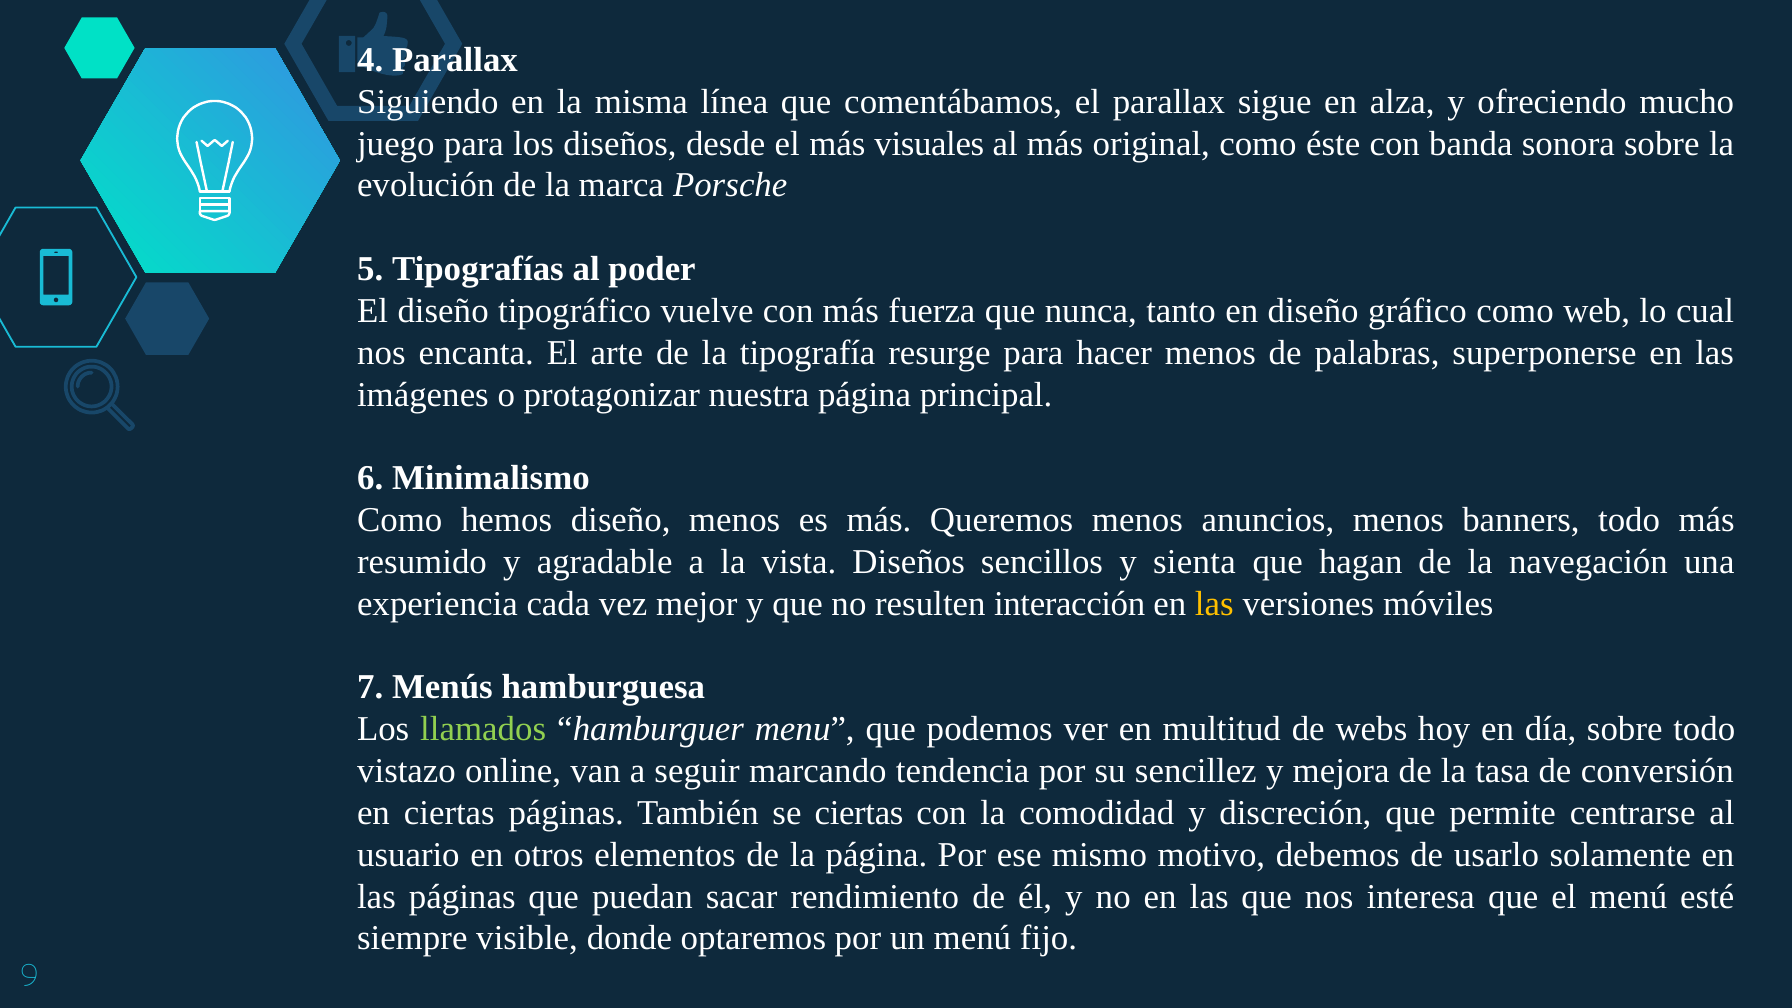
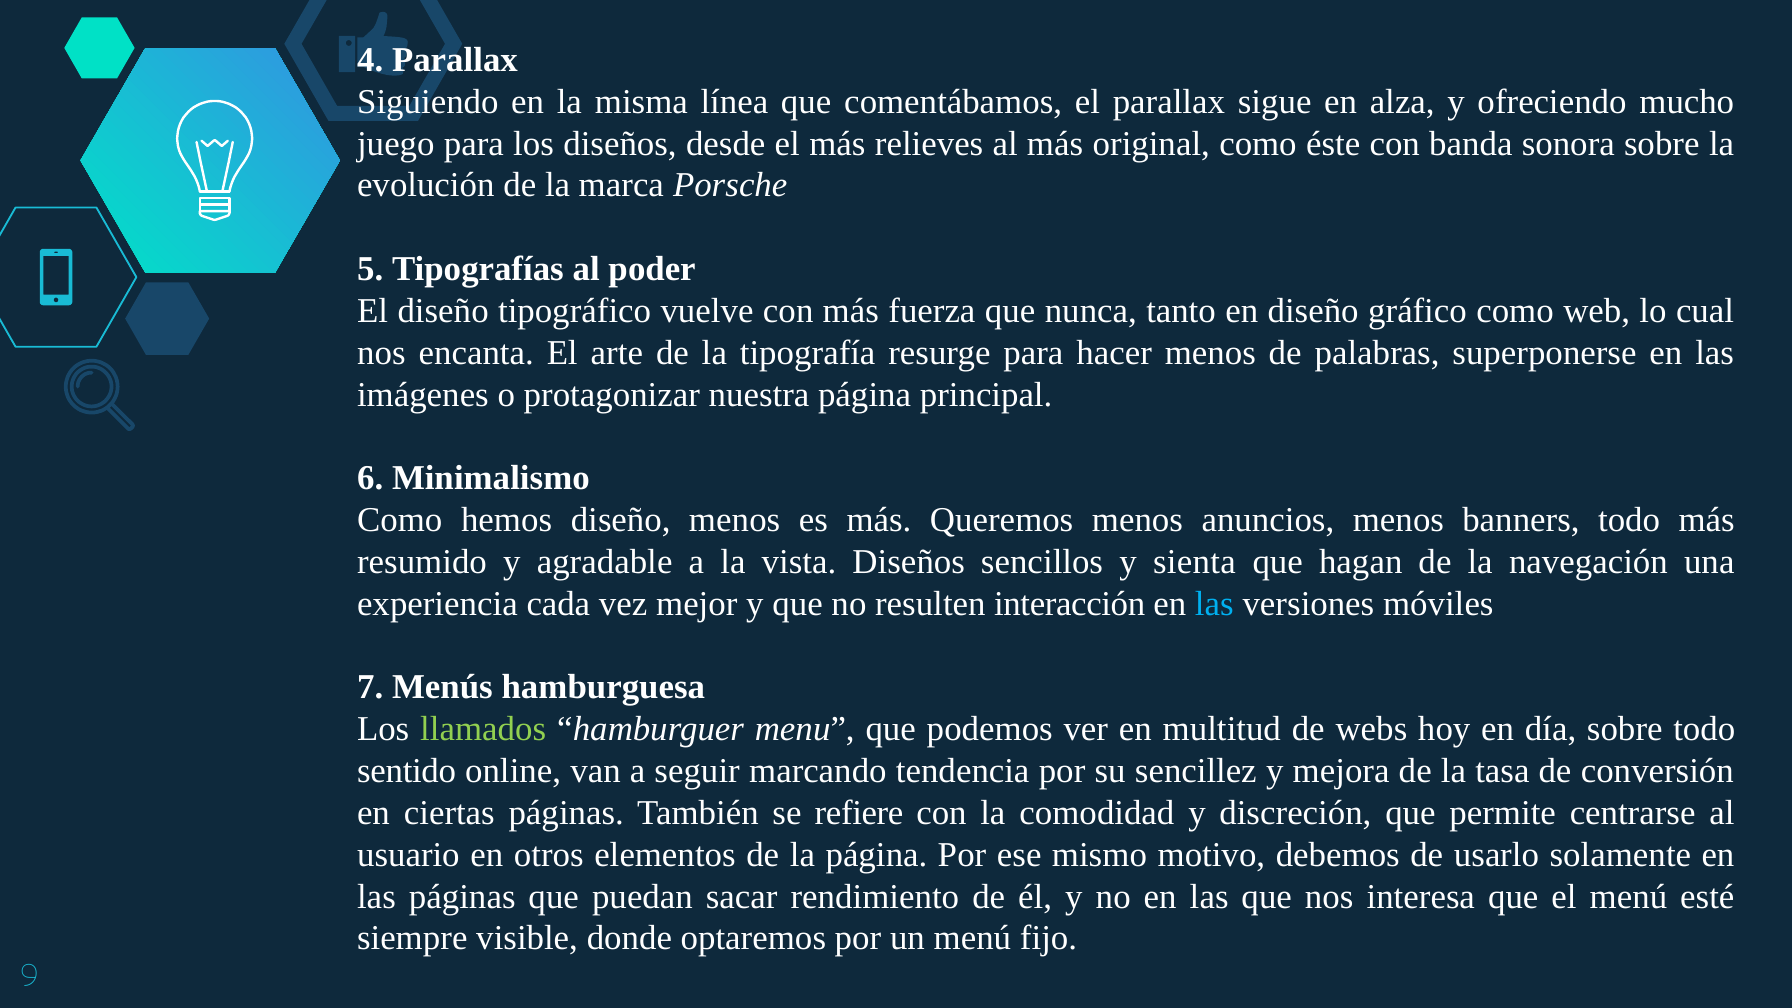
visuales: visuales -> relieves
las at (1214, 604) colour: yellow -> light blue
vistazo: vistazo -> sentido
se ciertas: ciertas -> refiere
